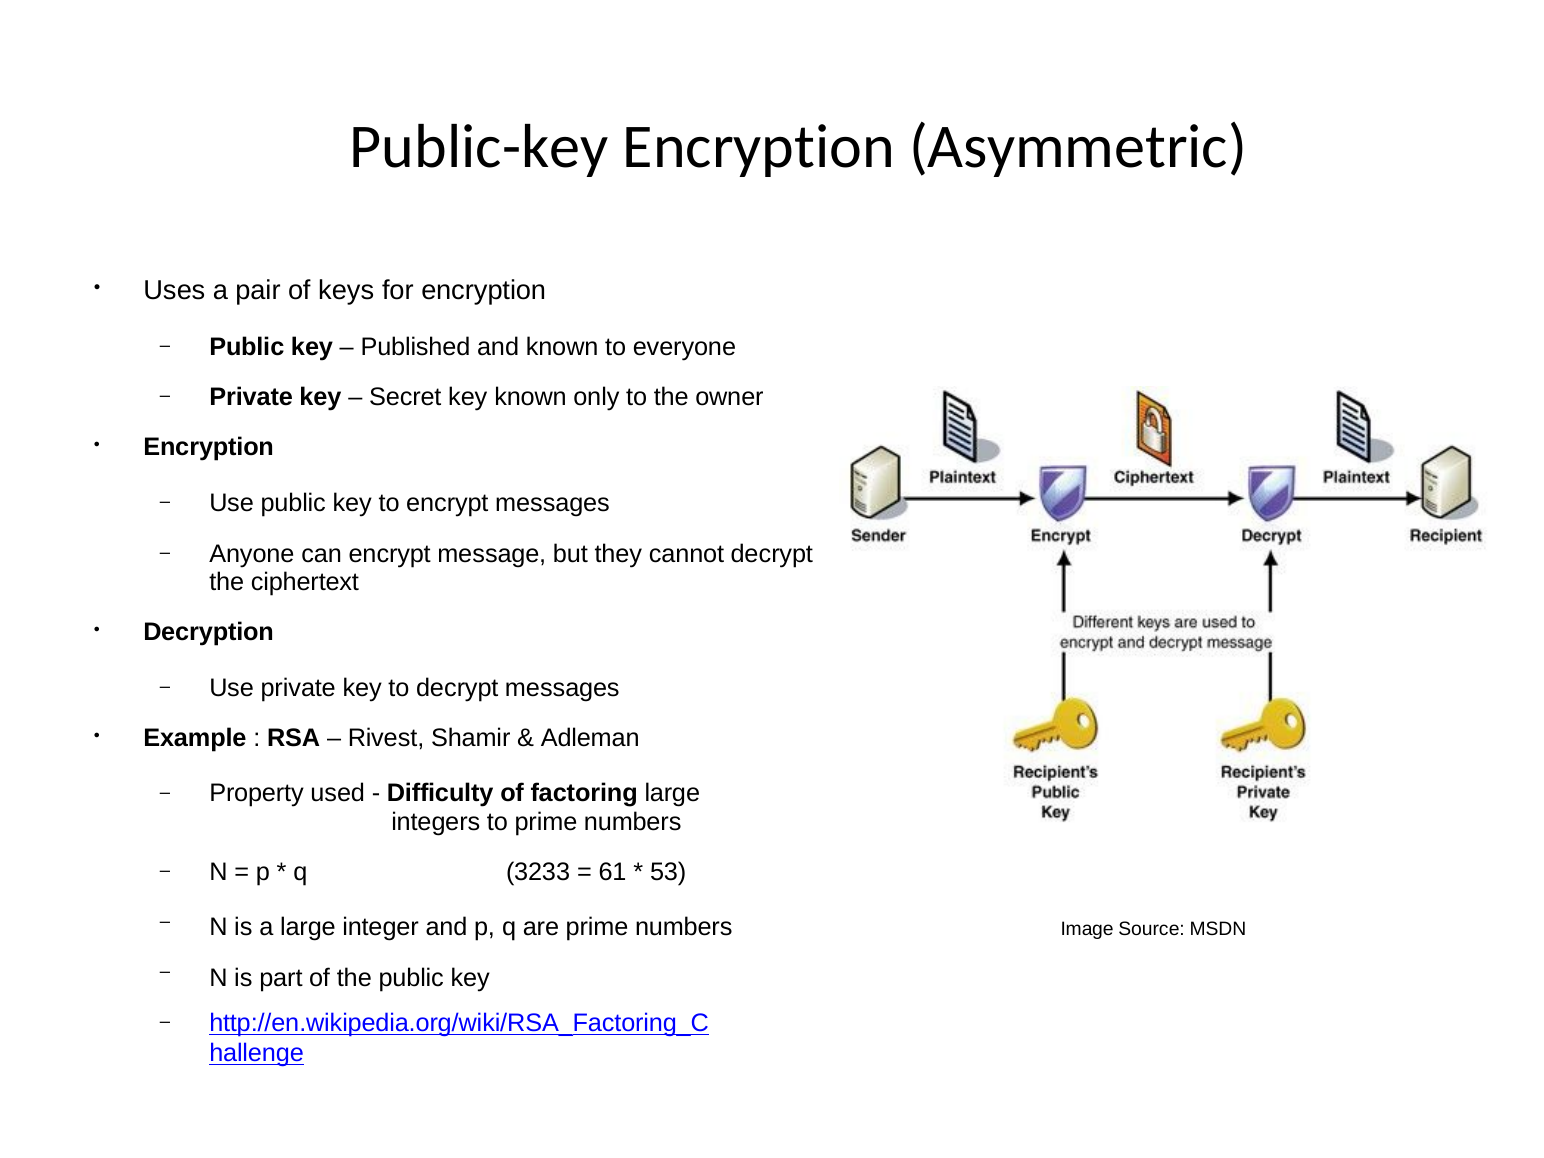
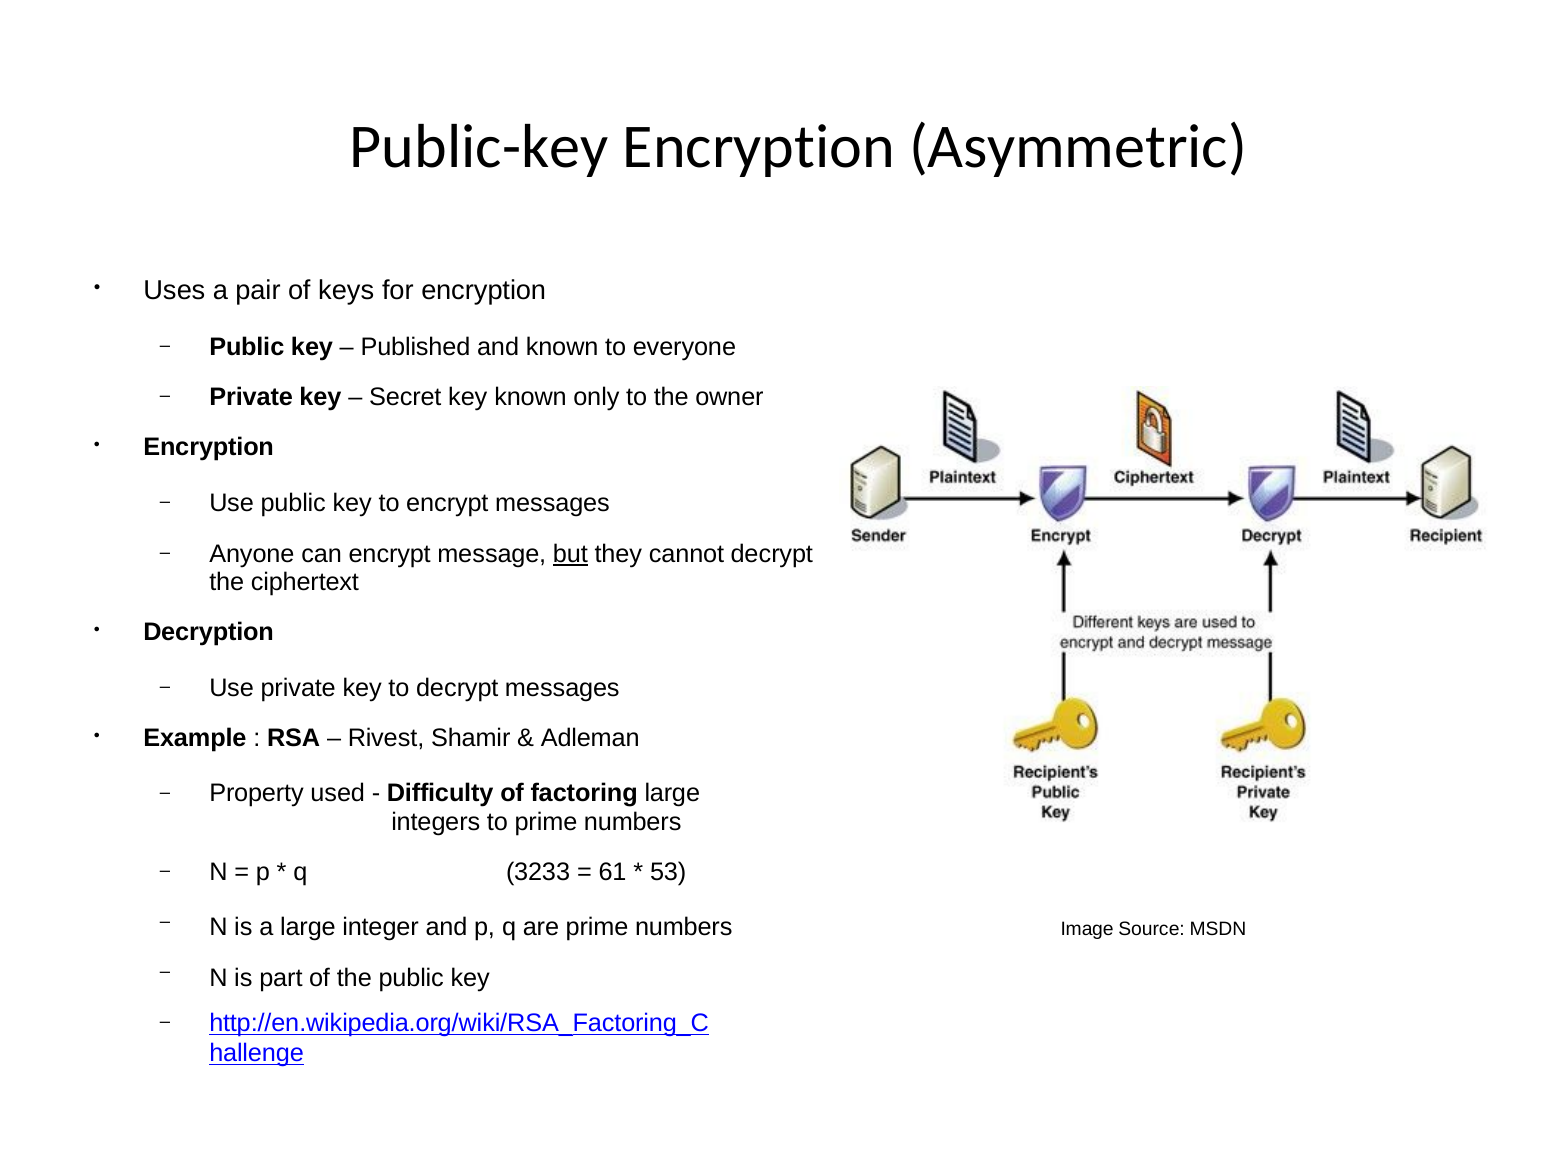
but underline: none -> present
